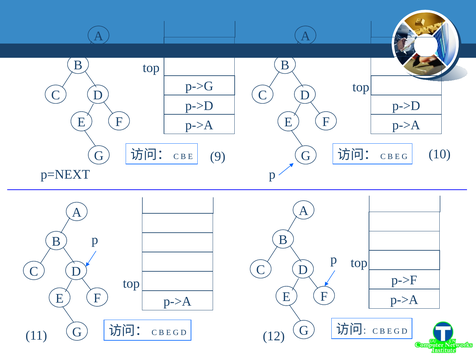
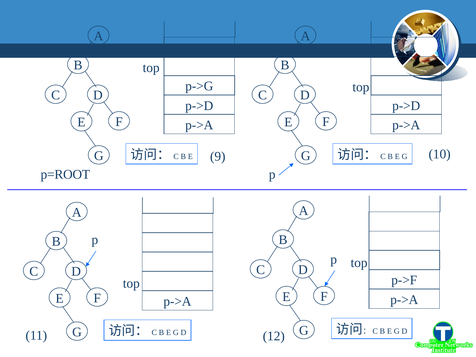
p=NEXT: p=NEXT -> p=ROOT
